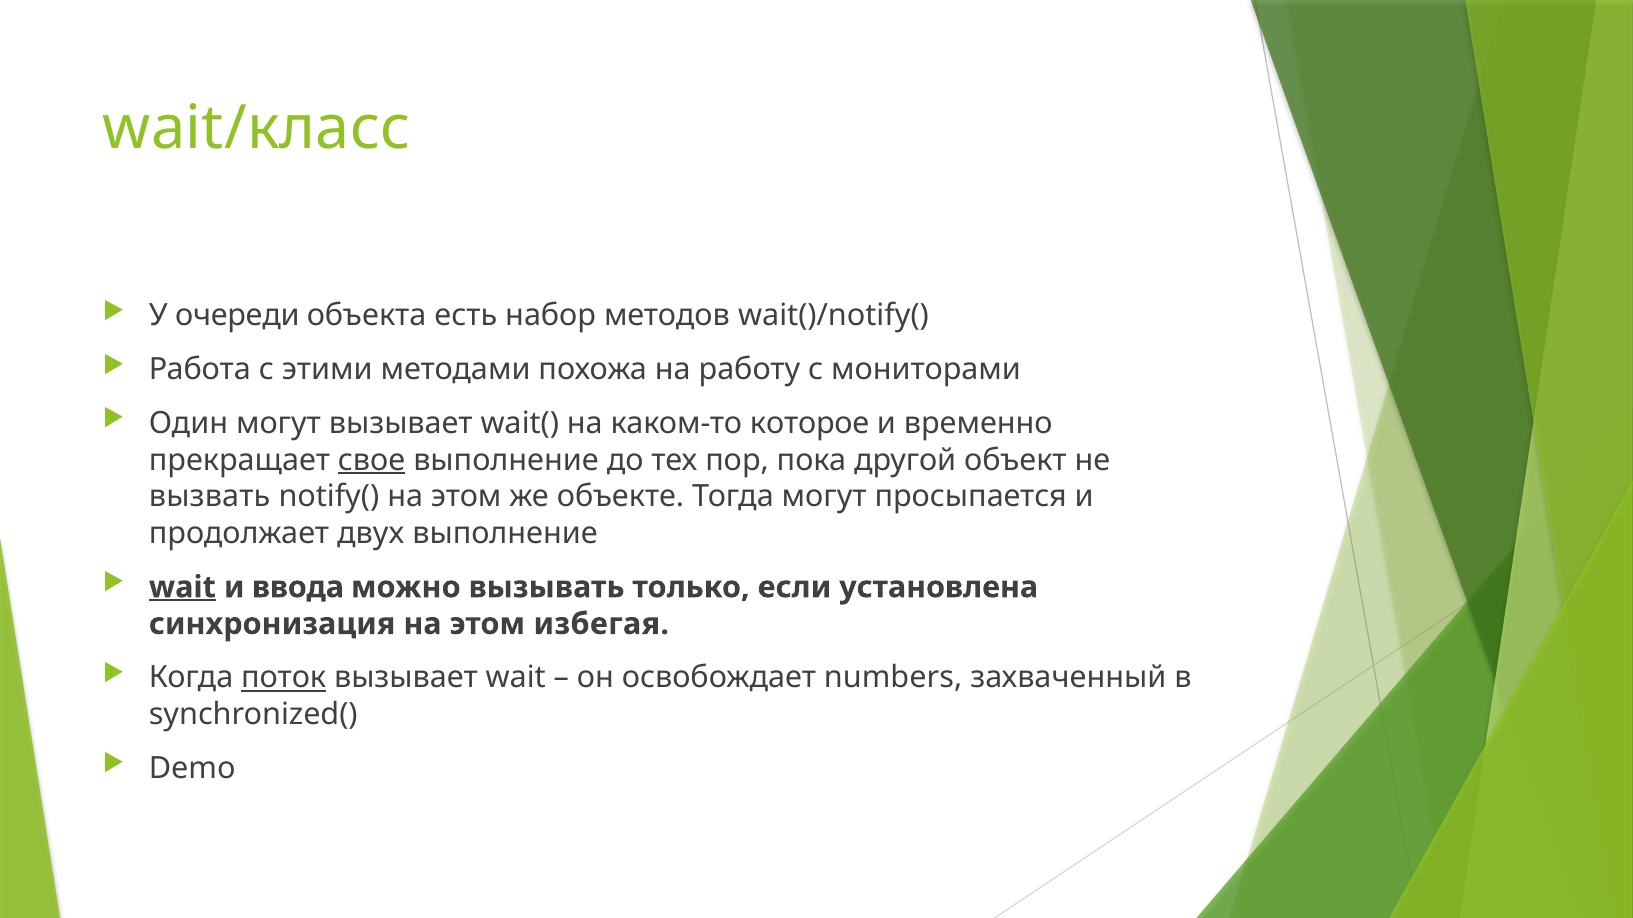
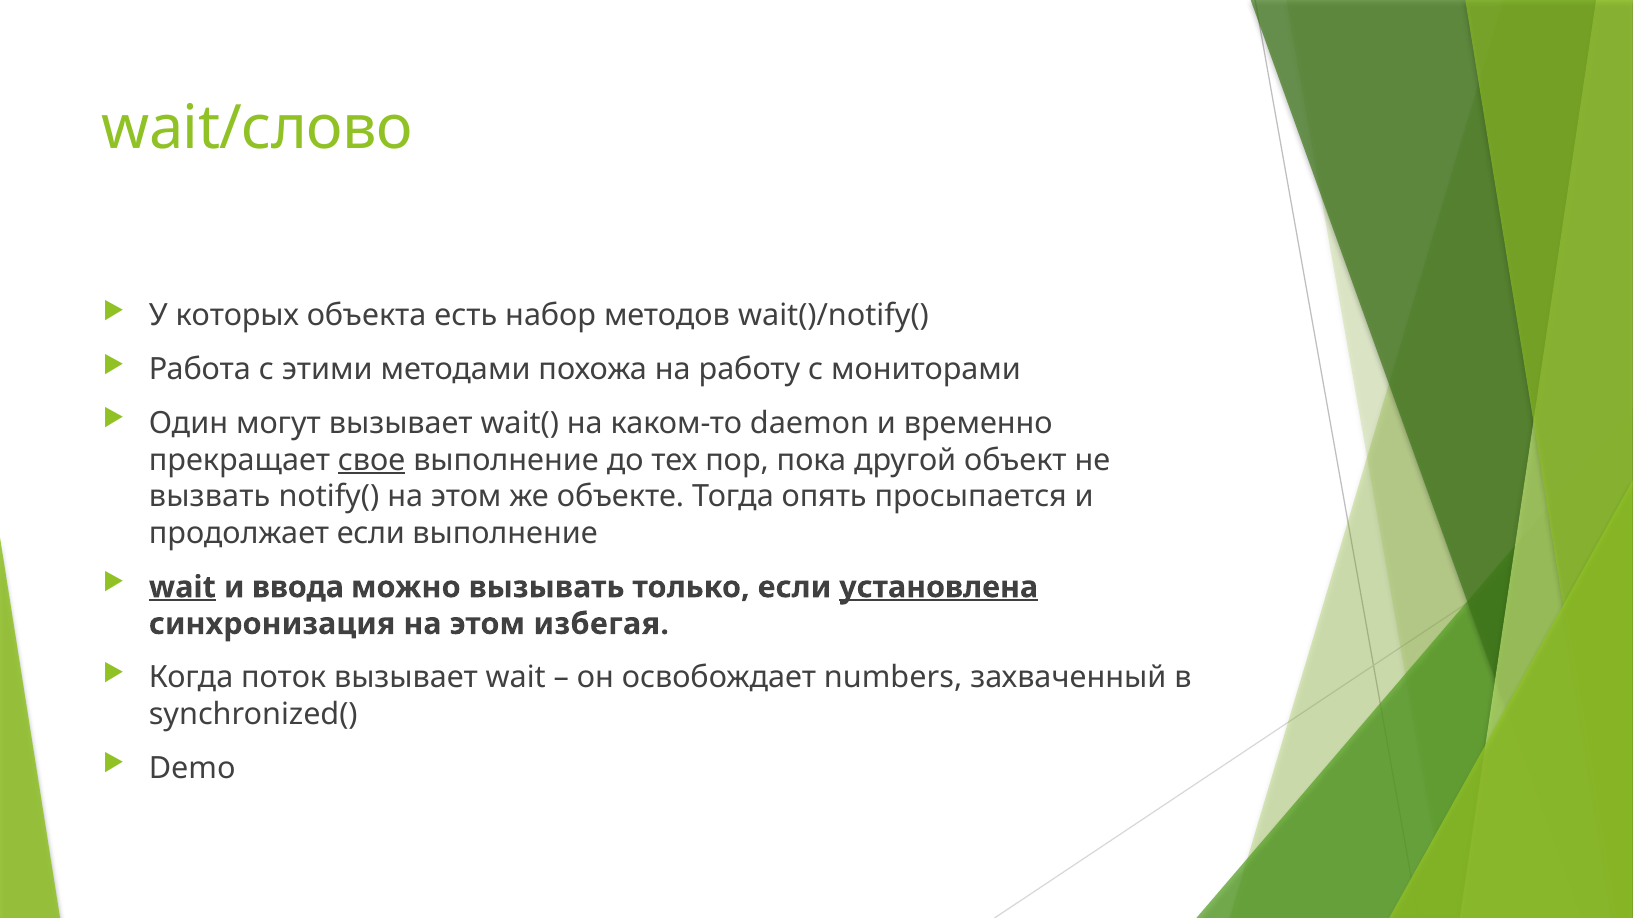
wait/класс: wait/класс -> wait/слово
очереди: очереди -> которых
которое: которое -> daemon
Тогда могут: могут -> опять
продолжает двух: двух -> если
установлена underline: none -> present
поток underline: present -> none
